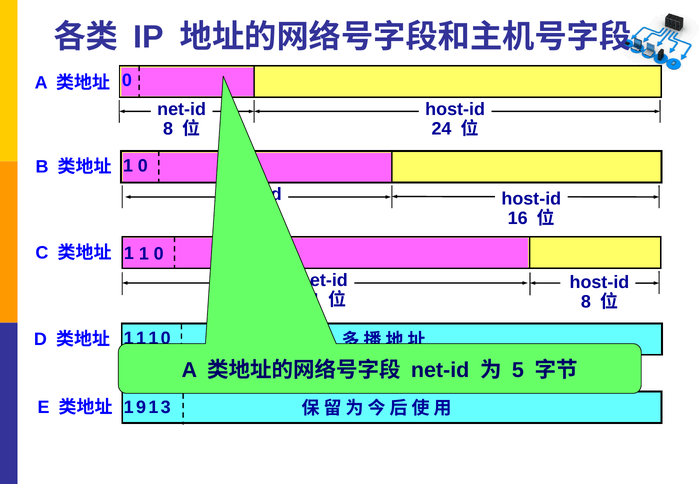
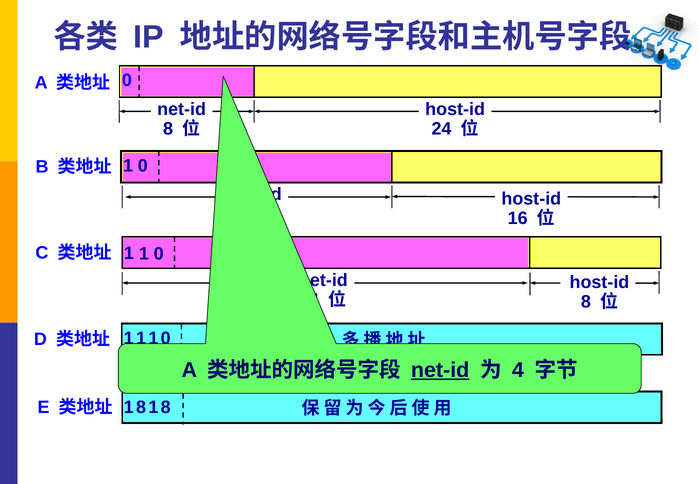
net-id at (440, 370) underline: none -> present
5: 5 -> 4
9 at (141, 407): 9 -> 8
3 at (166, 407): 3 -> 8
